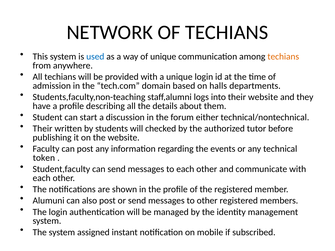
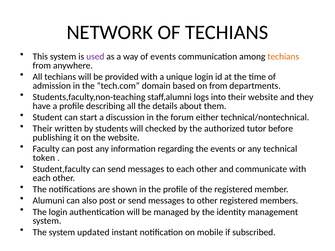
used colour: blue -> purple
of unique: unique -> events
on halls: halls -> from
assigned: assigned -> updated
